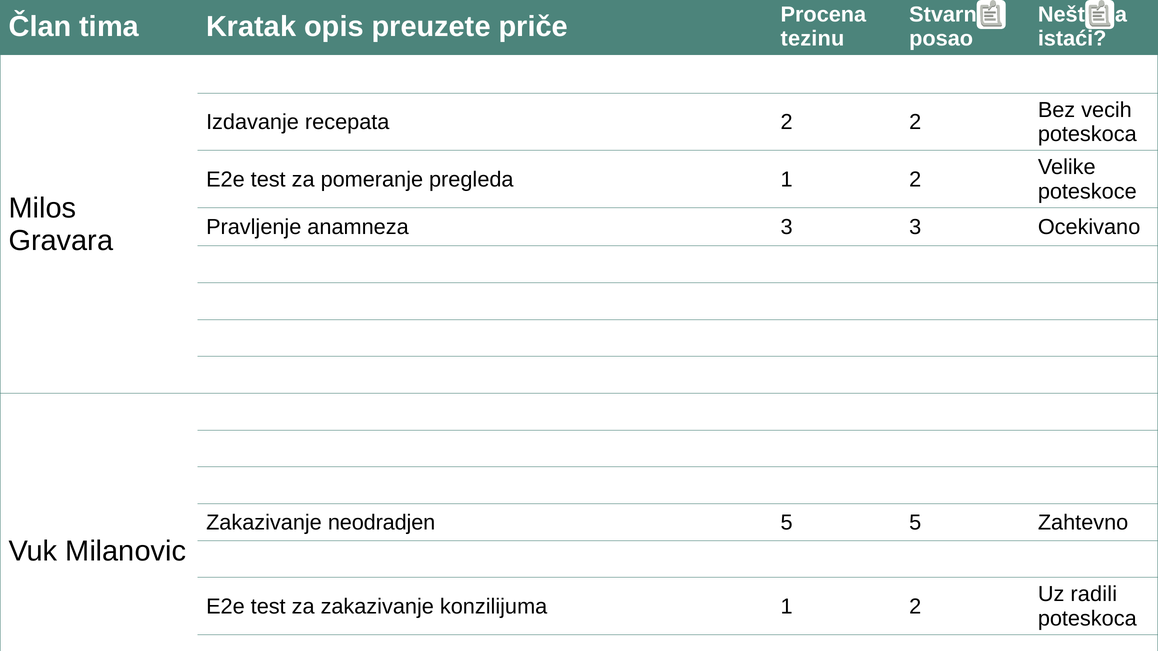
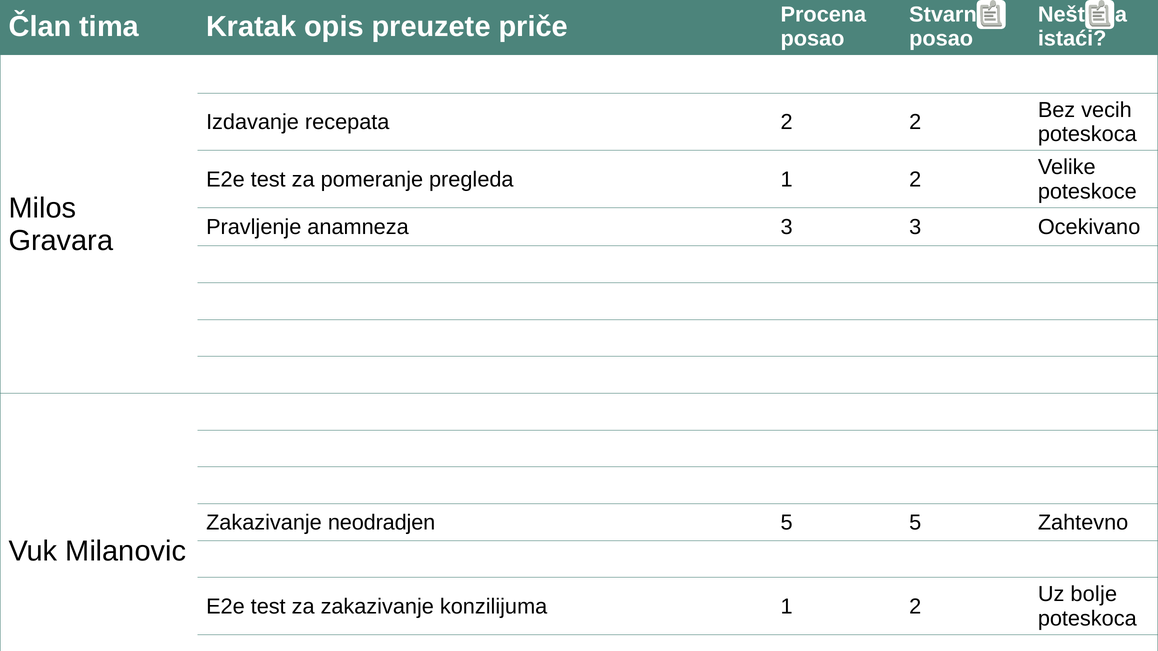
tezinu at (812, 39): tezinu -> posao
radili: radili -> bolje
